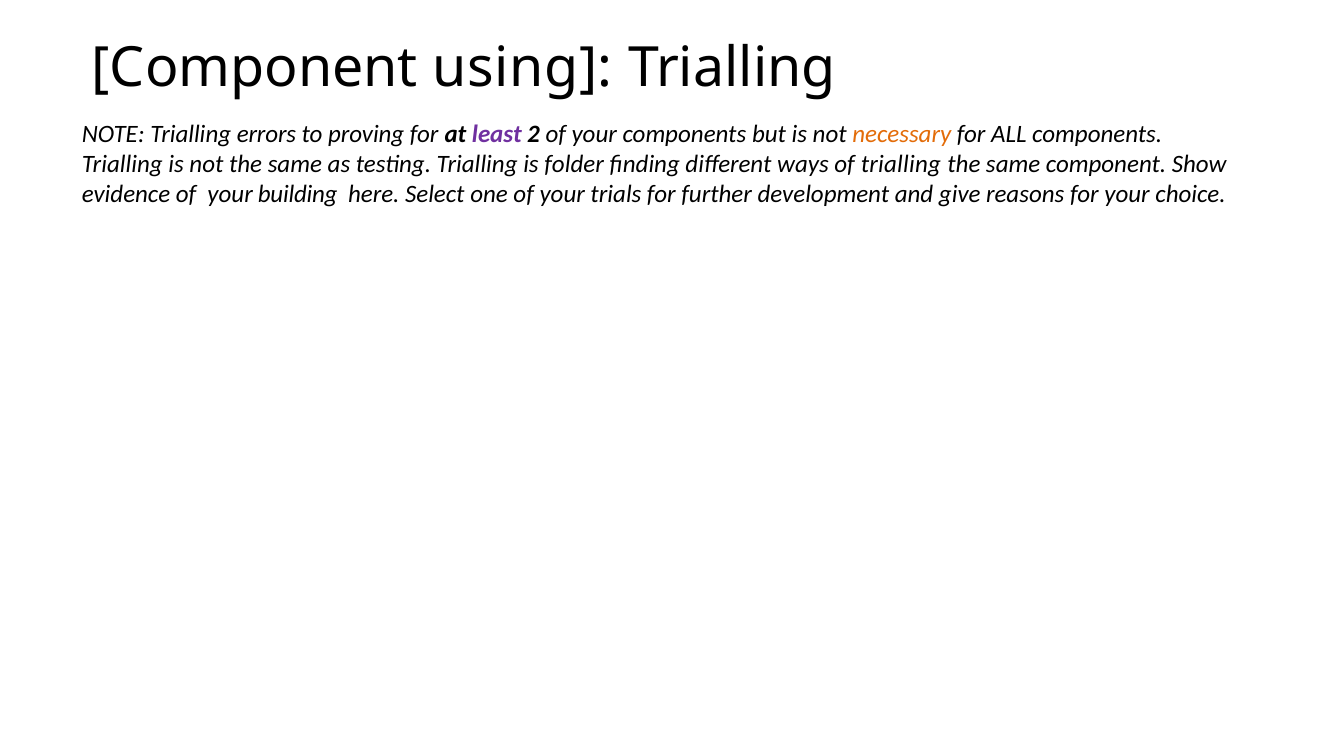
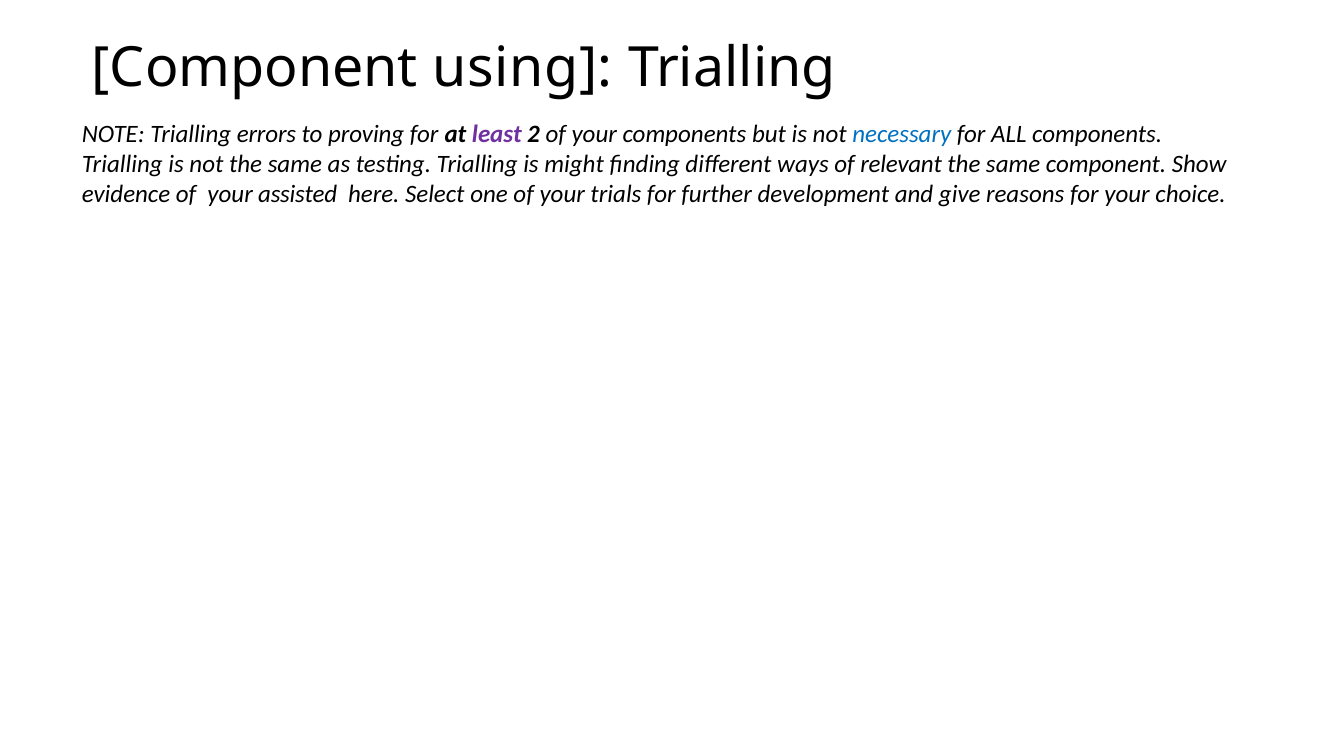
necessary colour: orange -> blue
folder: folder -> might
of trialling: trialling -> relevant
building: building -> assisted
